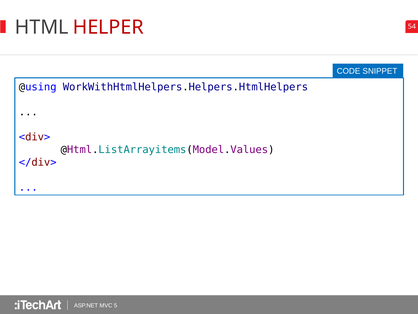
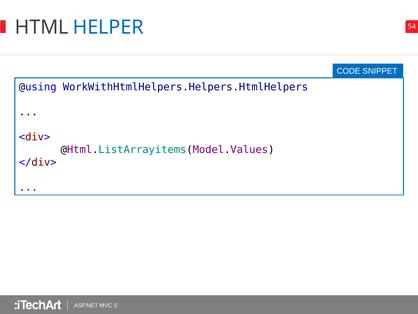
HELPER colour: red -> blue
